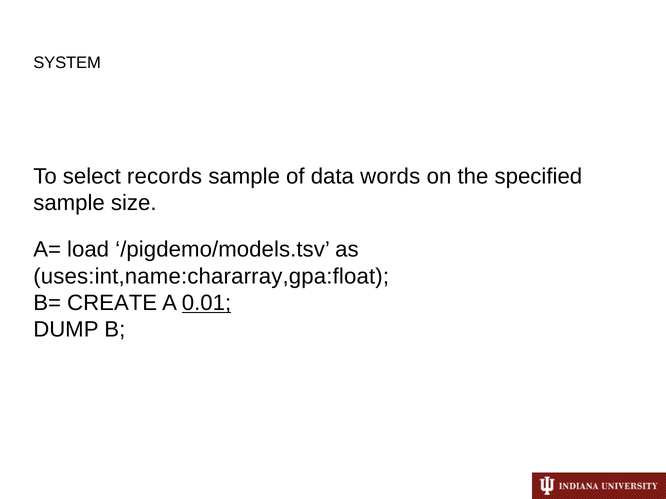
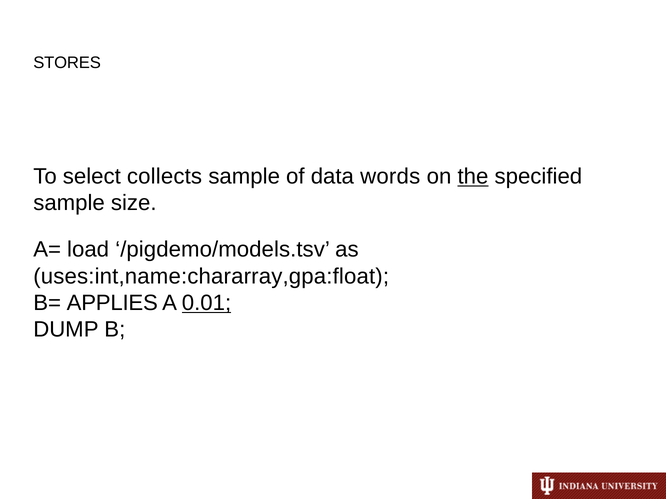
SYSTEM: SYSTEM -> STORES
records: records -> collects
the underline: none -> present
CREATE: CREATE -> APPLIES
